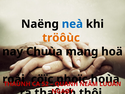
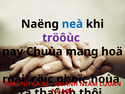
tröôùc colour: orange -> purple
